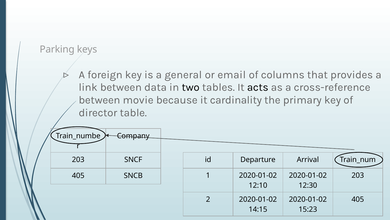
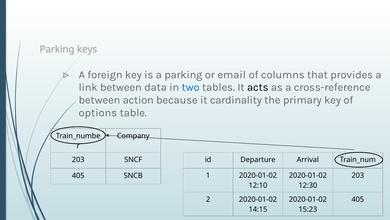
a general: general -> parking
two colour: black -> blue
movie: movie -> action
director: director -> options
